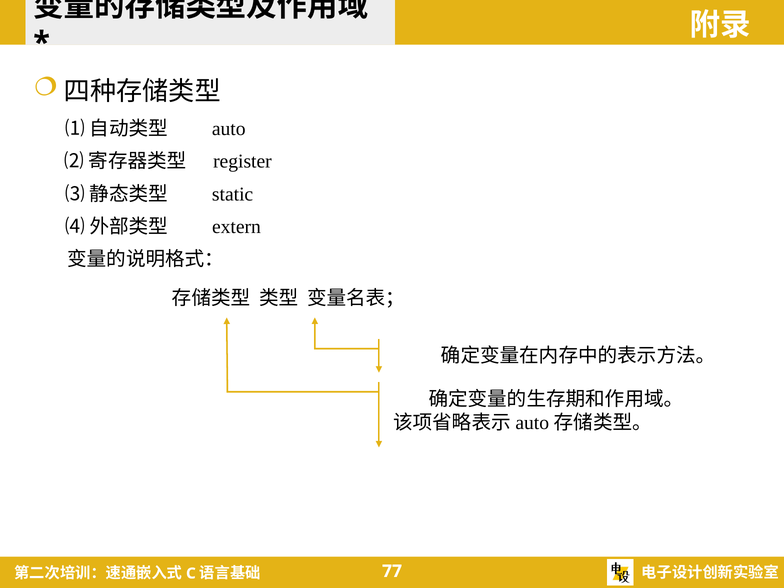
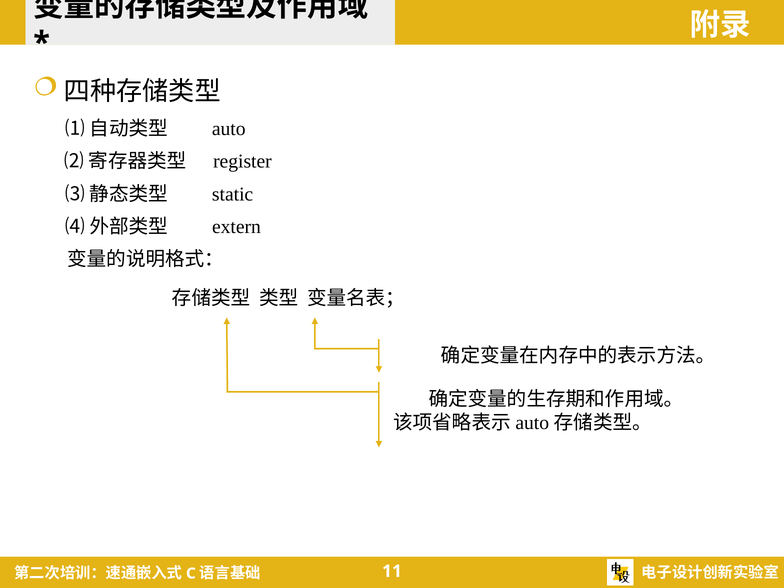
77: 77 -> 11
